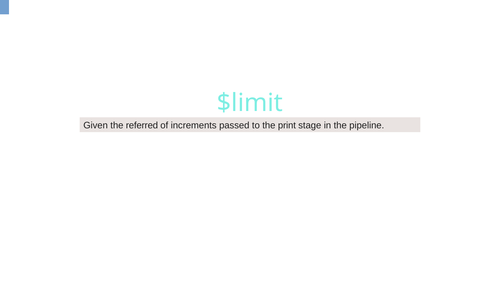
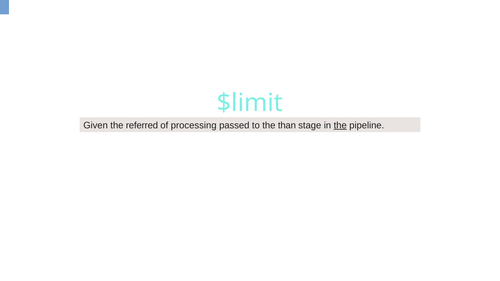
increments: increments -> processing
print: print -> than
the at (340, 125) underline: none -> present
